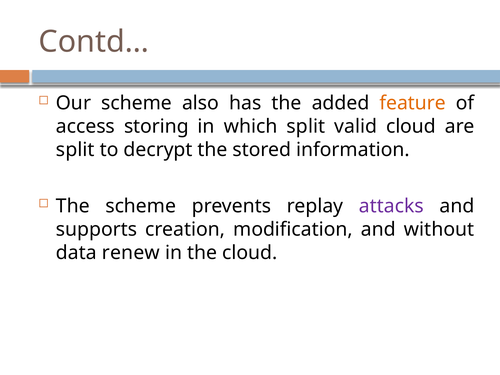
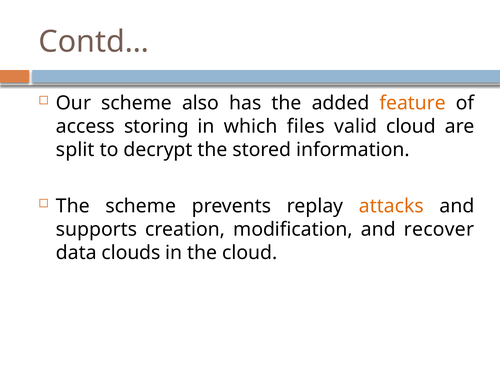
which split: split -> files
attacks colour: purple -> orange
without: without -> recover
renew: renew -> clouds
